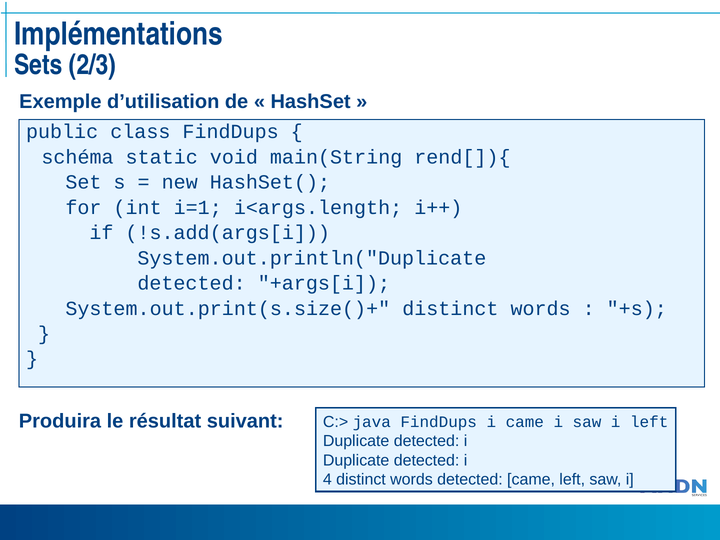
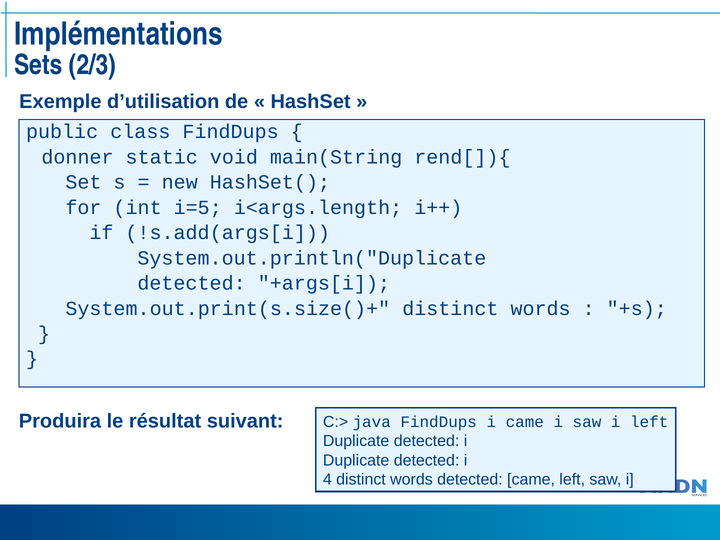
schéma: schéma -> donner
i=1: i=1 -> i=5
